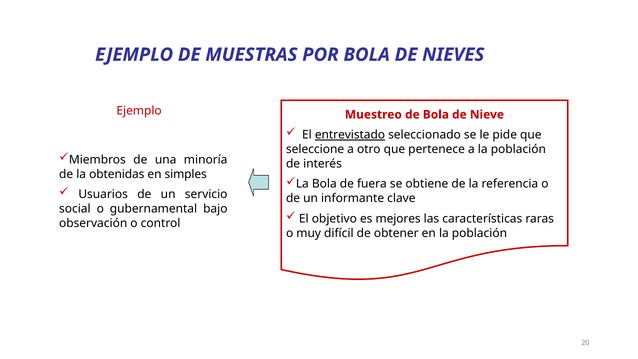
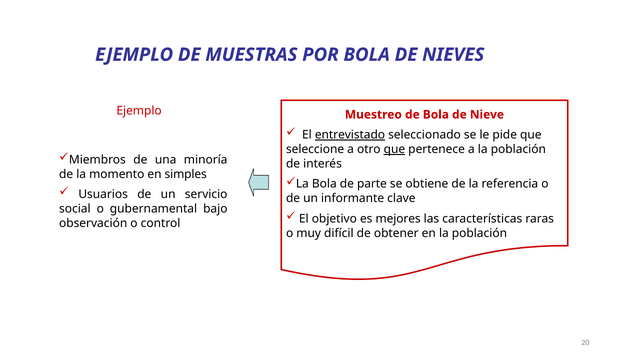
que at (394, 149) underline: none -> present
obtenidas: obtenidas -> momento
fuera: fuera -> parte
